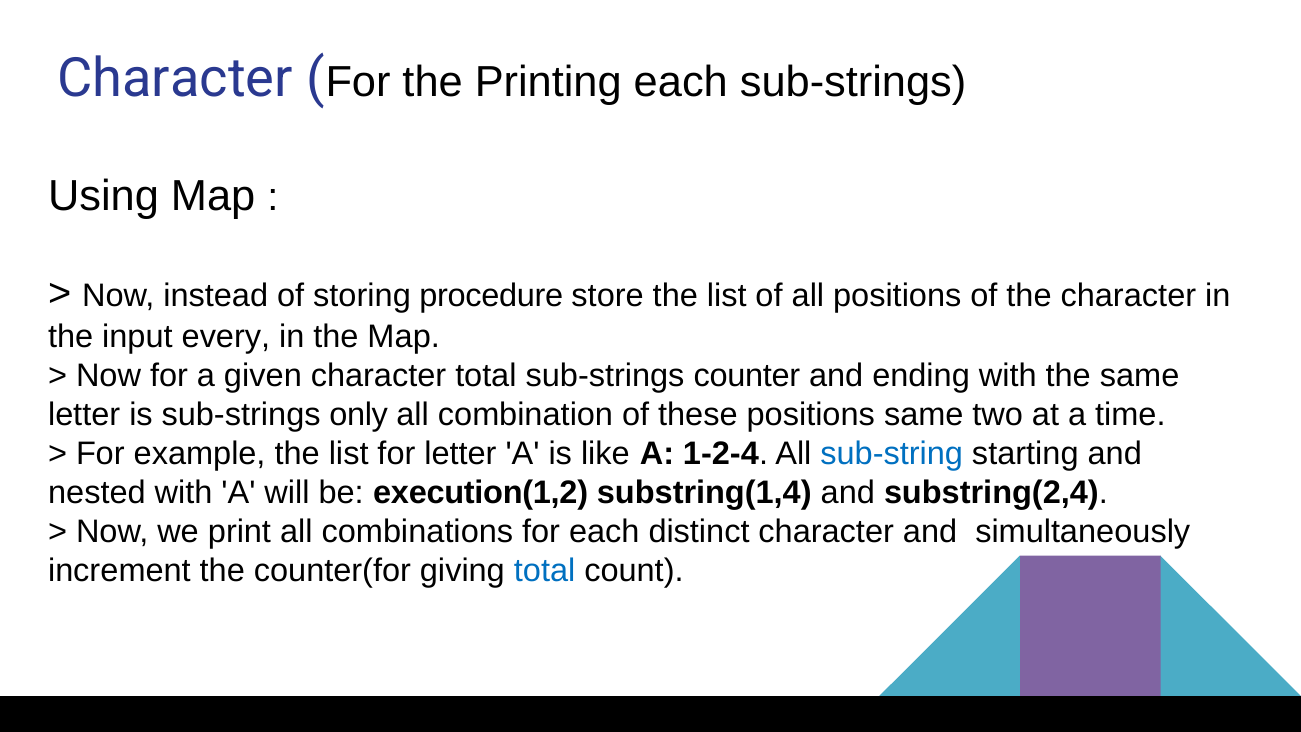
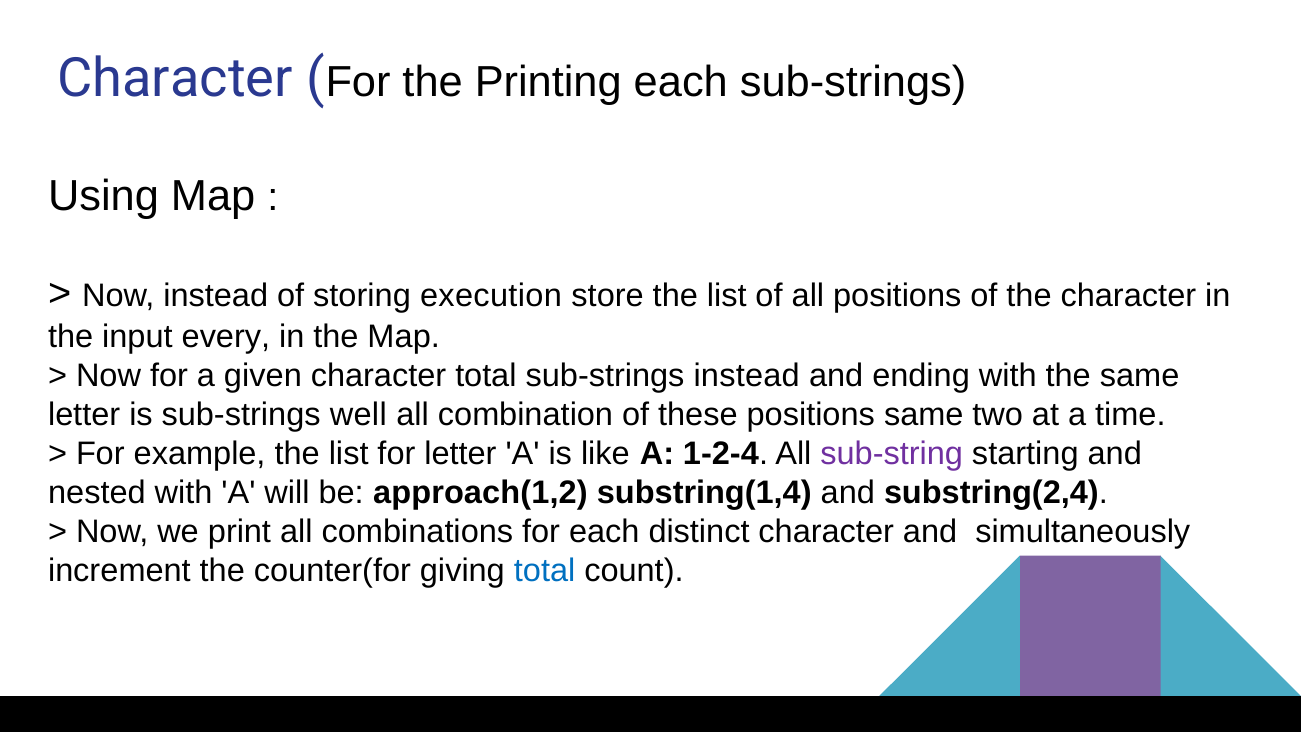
procedure: procedure -> execution
sub-strings counter: counter -> instead
only: only -> well
sub-string colour: blue -> purple
execution(1,2: execution(1,2 -> approach(1,2
